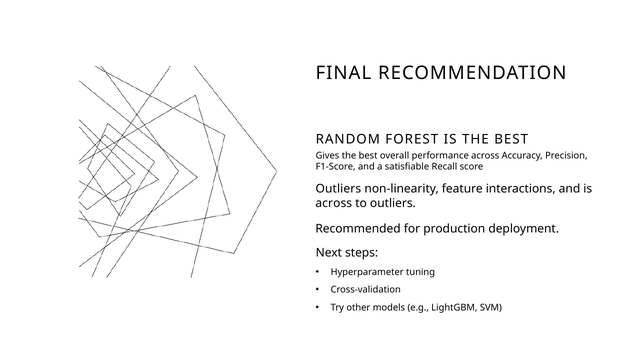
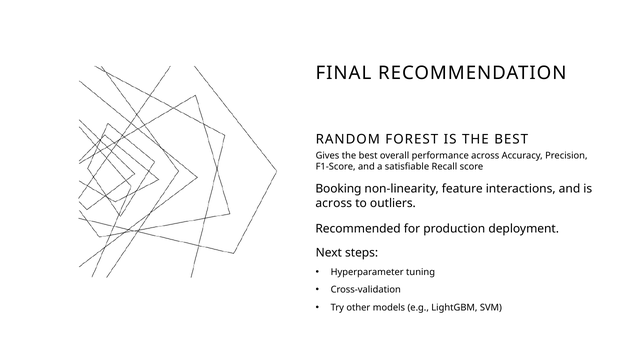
Outliers at (338, 189): Outliers -> Booking
